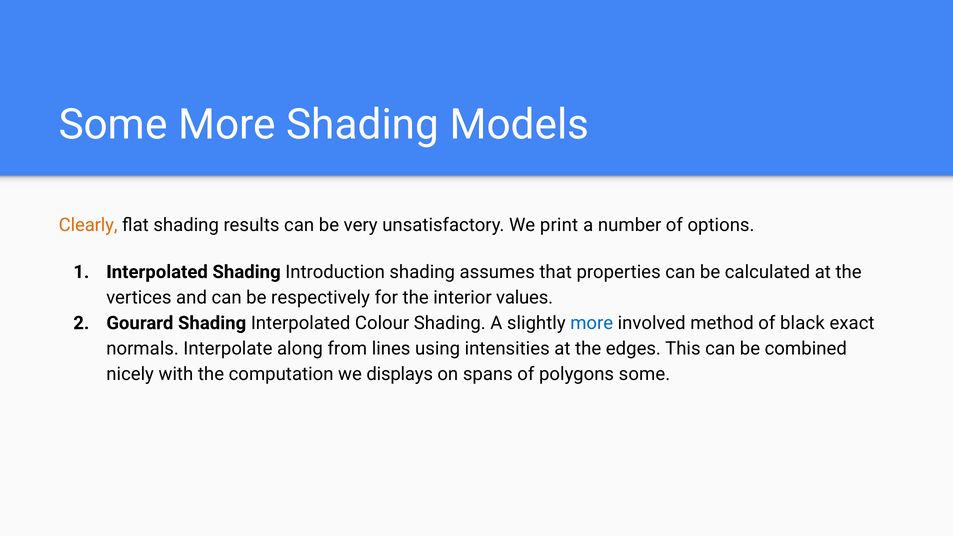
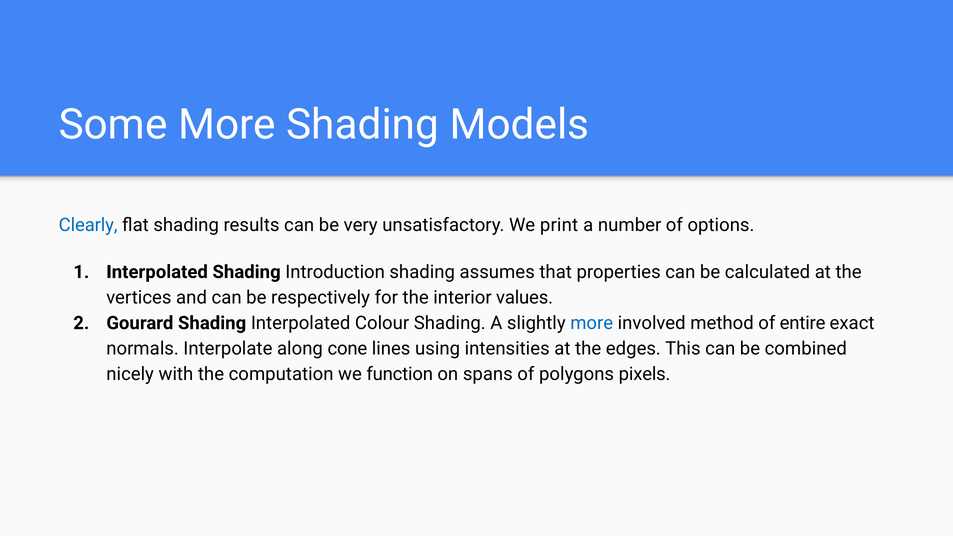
Clearly colour: orange -> blue
black: black -> entire
from: from -> cone
displays: displays -> function
polygons some: some -> pixels
